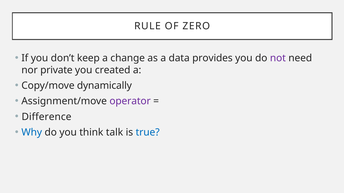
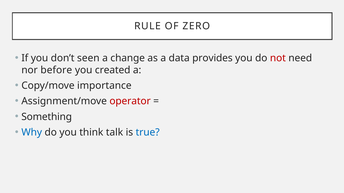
keep: keep -> seen
not colour: purple -> red
private: private -> before
dynamically: dynamically -> importance
operator colour: purple -> red
Difference: Difference -> Something
